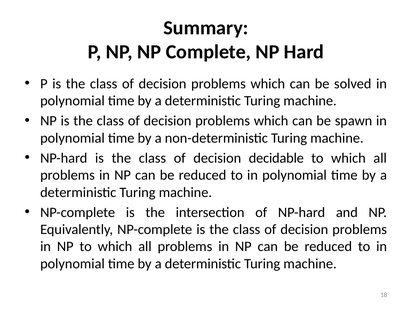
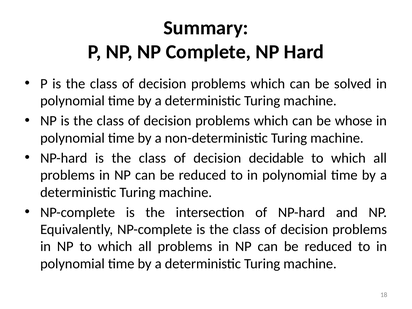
spawn: spawn -> whose
